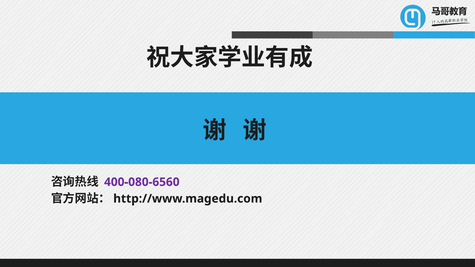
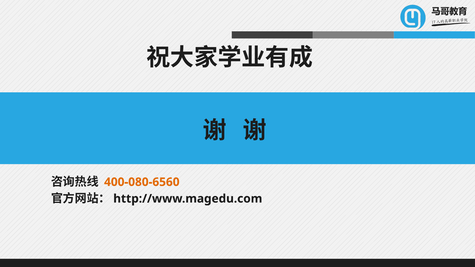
400-080-6560 colour: purple -> orange
